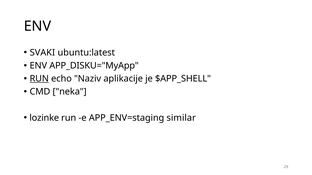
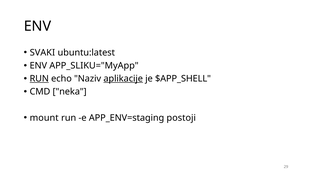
APP_DISKU="MyApp: APP_DISKU="MyApp -> APP_SLIKU="MyApp
aplikacije underline: none -> present
lozinke: lozinke -> mount
similar: similar -> postoji
